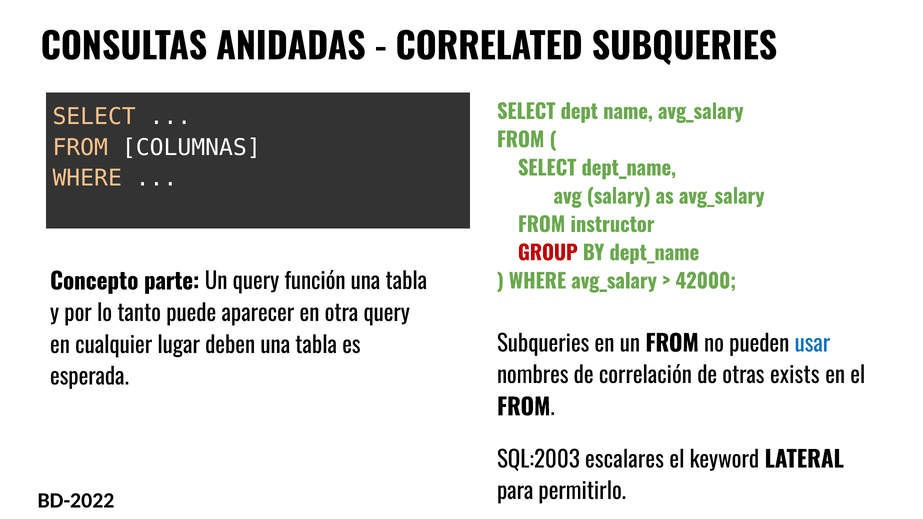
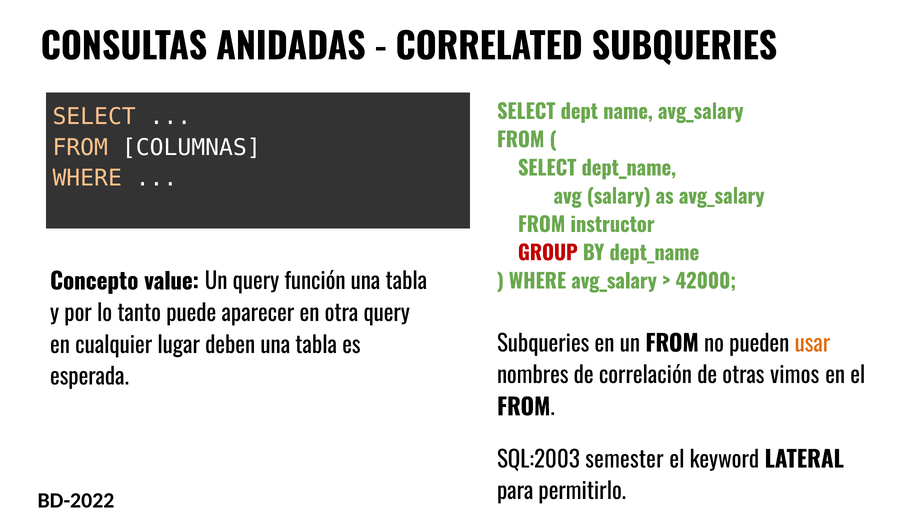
parte: parte -> value
usar colour: blue -> orange
exists: exists -> vimos
escalares: escalares -> semester
